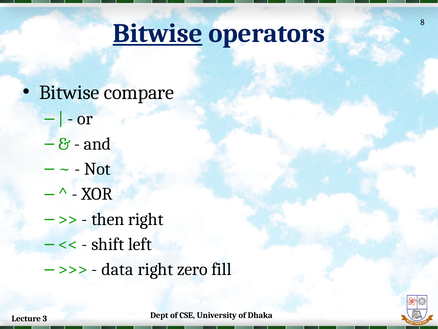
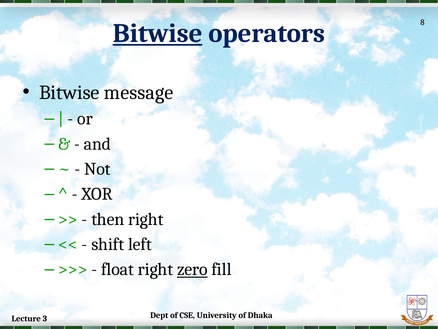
compare: compare -> message
data: data -> float
zero underline: none -> present
